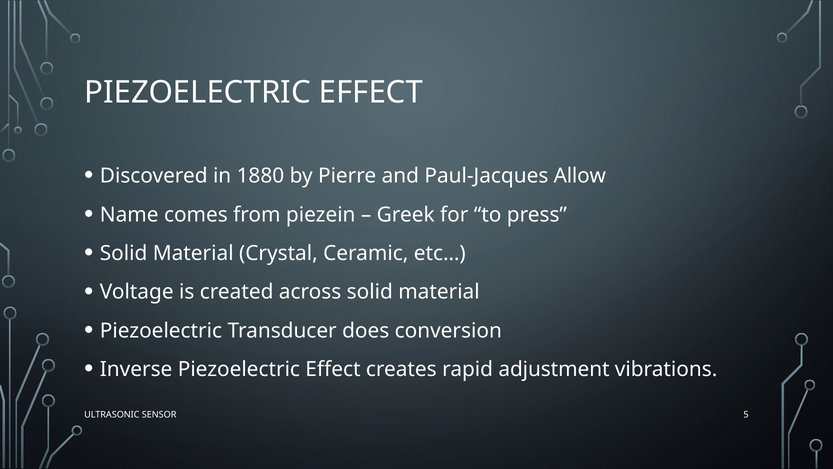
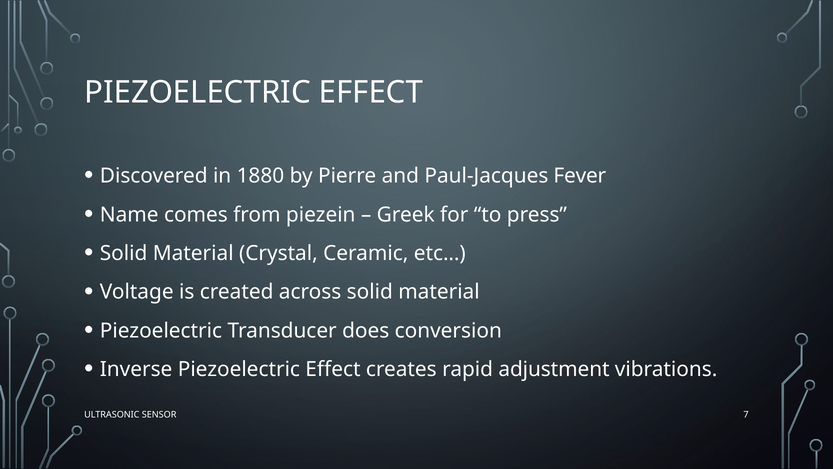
Allow: Allow -> Fever
5: 5 -> 7
